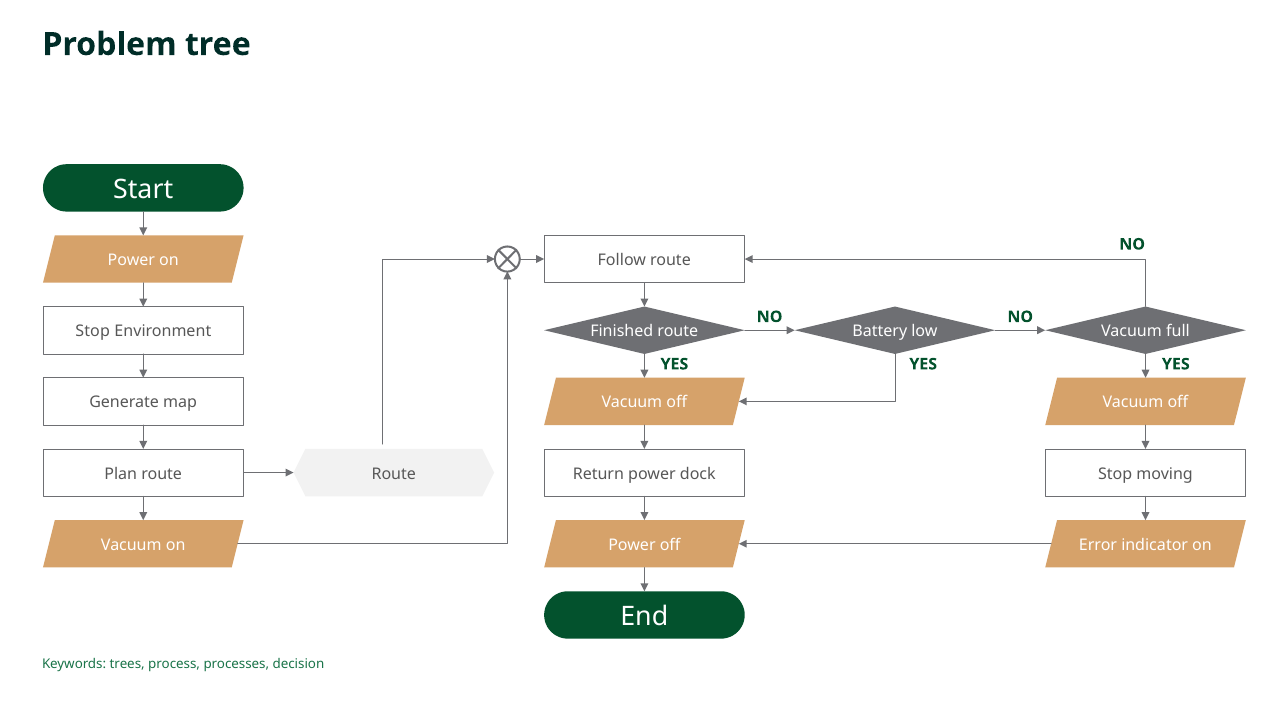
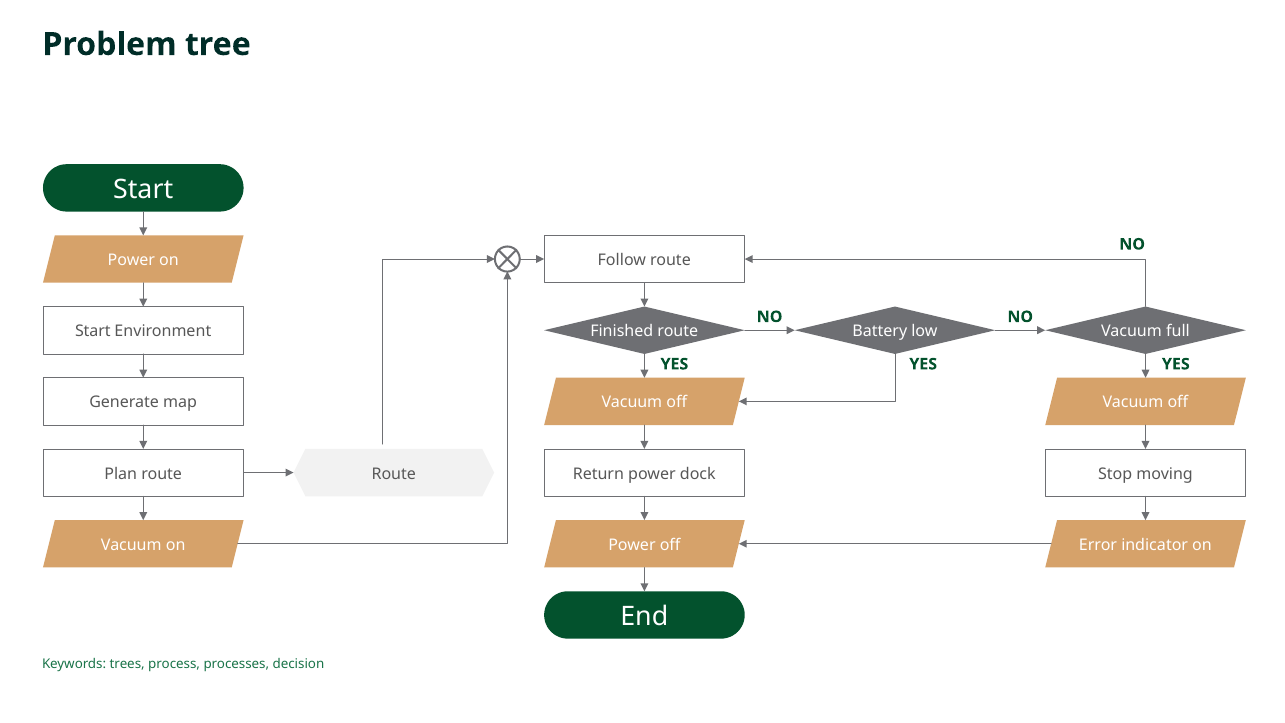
Stop at (93, 331): Stop -> Start
